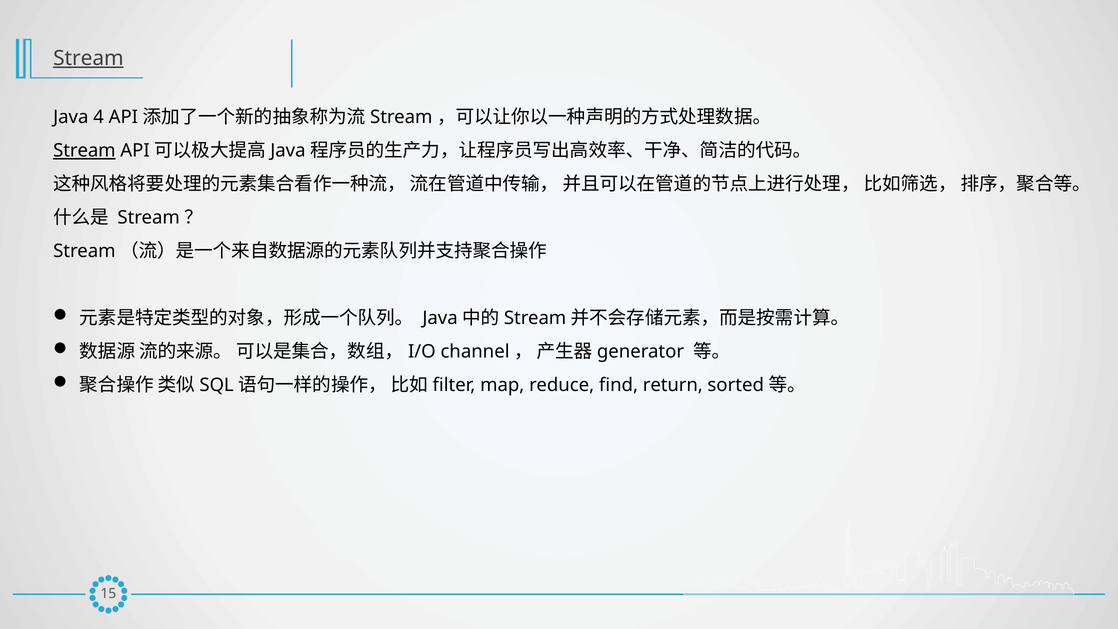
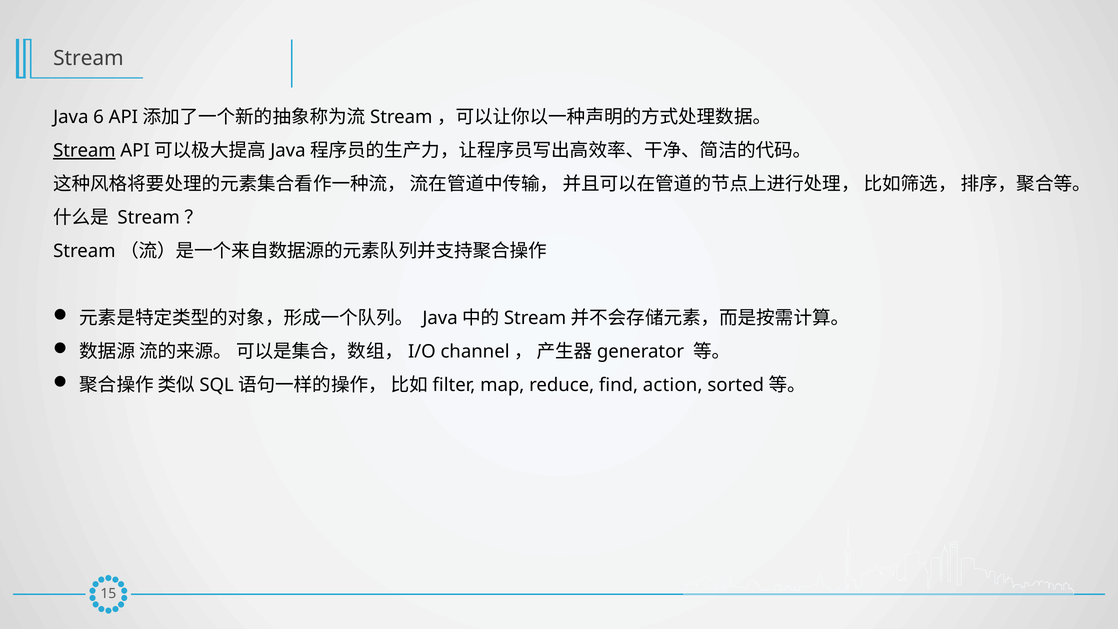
Stream at (88, 58) underline: present -> none
4: 4 -> 6
return: return -> action
